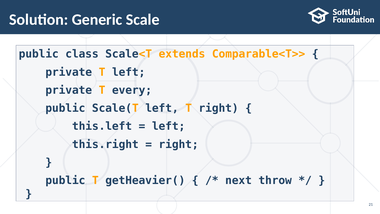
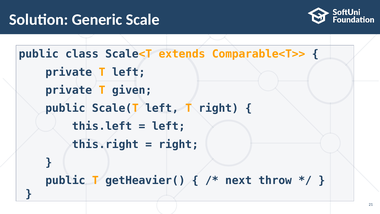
every: every -> given
